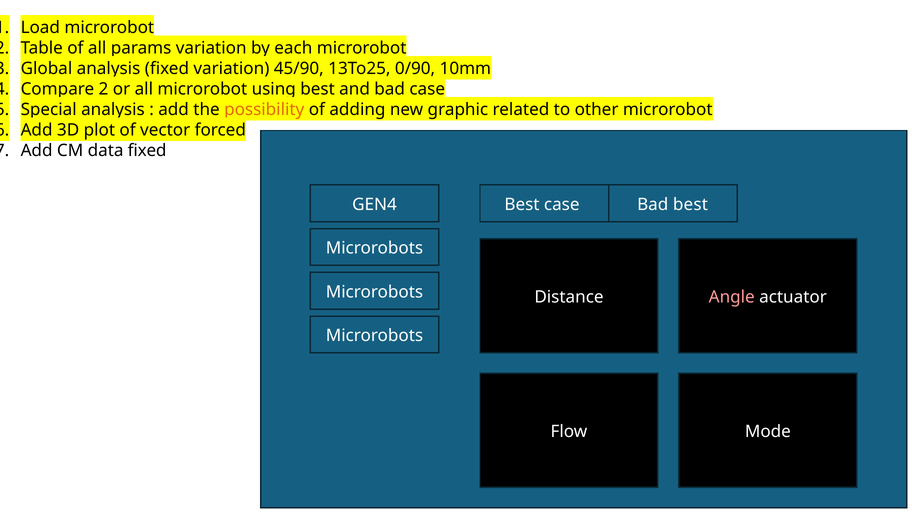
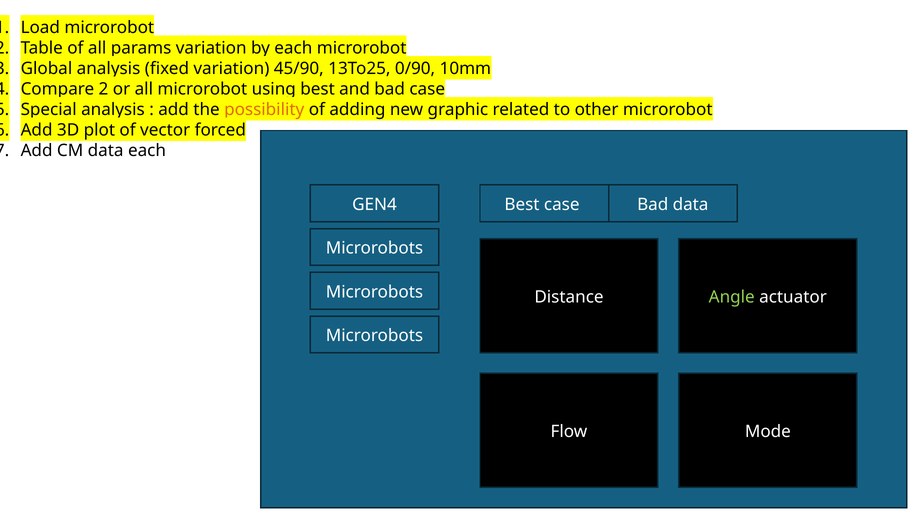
data fixed: fixed -> each
Bad best: best -> data
Angle colour: pink -> light green
